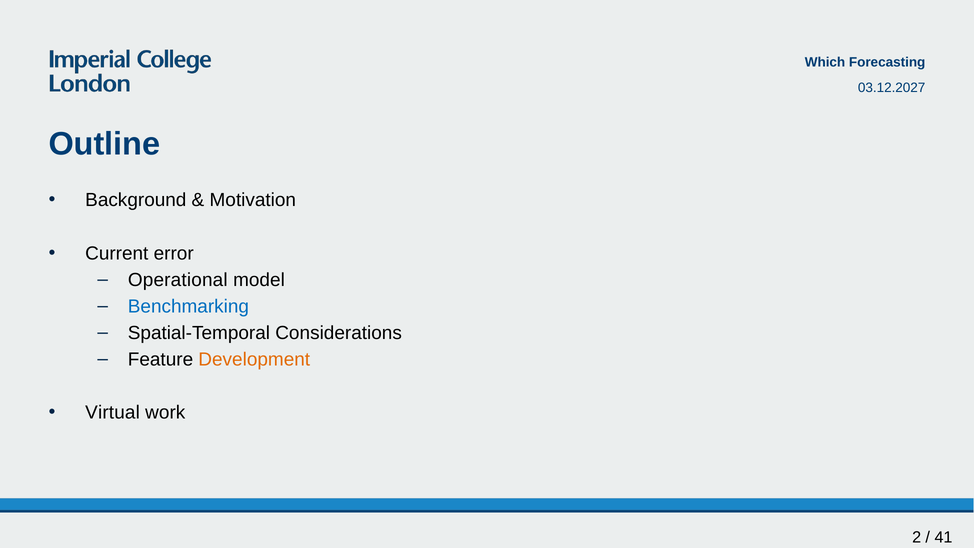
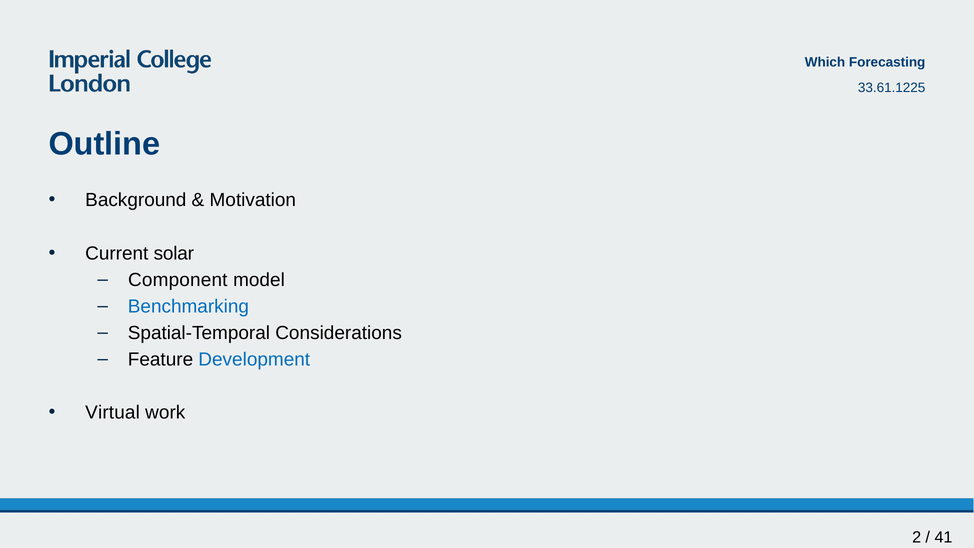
03.12.2027: 03.12.2027 -> 33.61.1225
error: error -> solar
Operational: Operational -> Component
Development colour: orange -> blue
